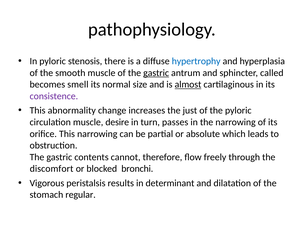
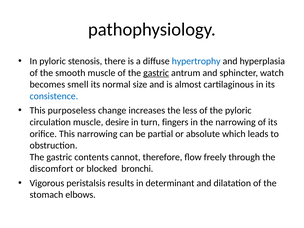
called: called -> watch
almost underline: present -> none
consistence colour: purple -> blue
abnormality: abnormality -> purposeless
just: just -> less
passes: passes -> fingers
regular: regular -> elbows
